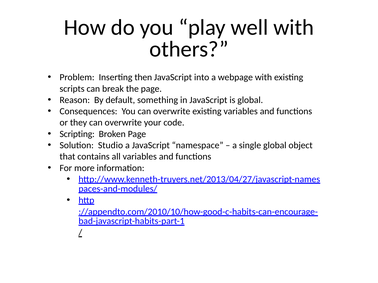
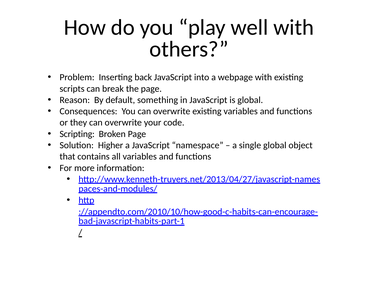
then: then -> back
Studio: Studio -> Higher
